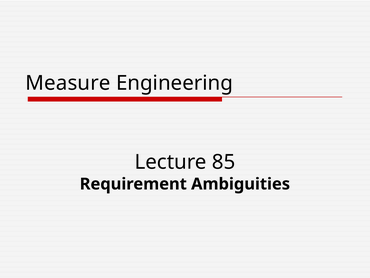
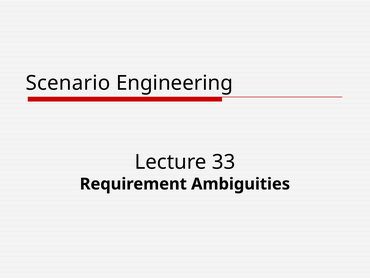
Measure: Measure -> Scenario
85: 85 -> 33
